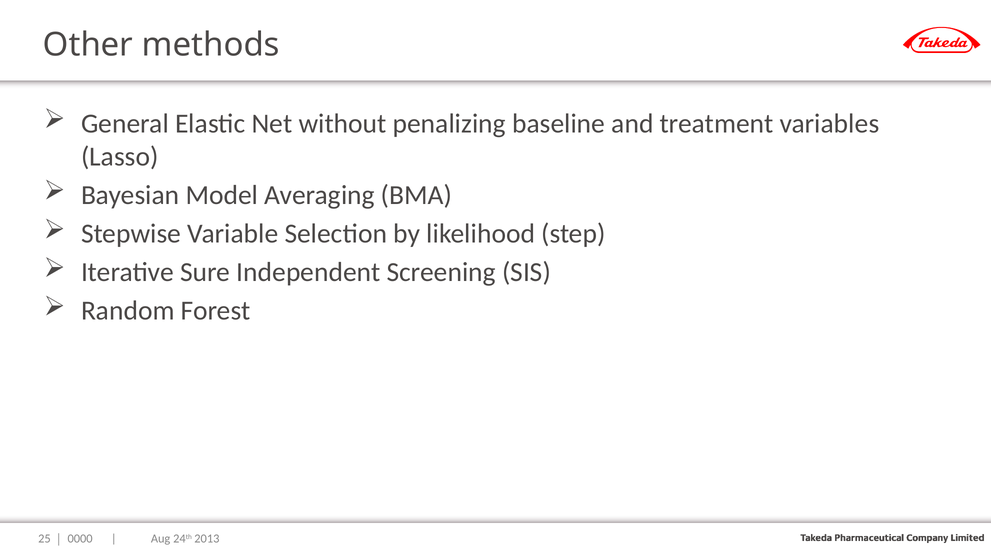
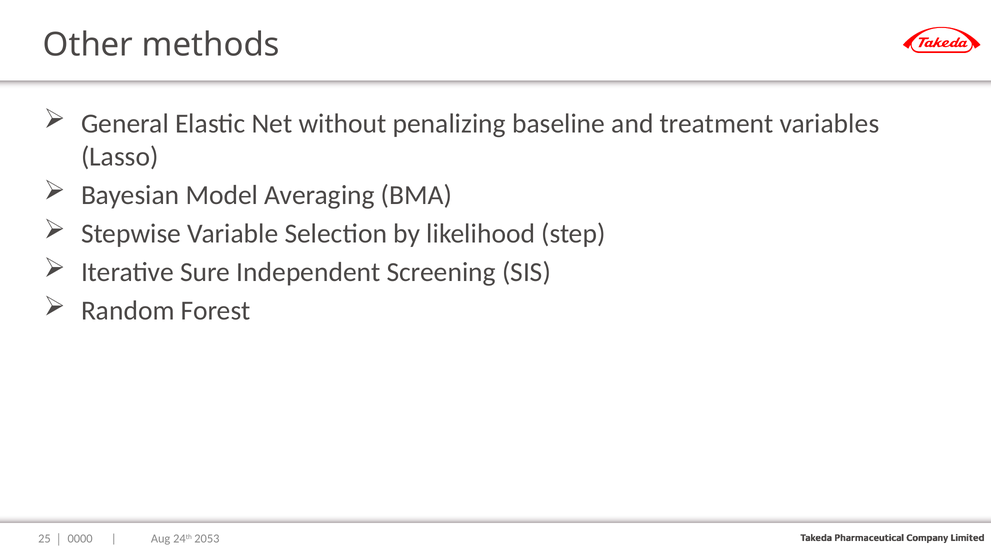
2013: 2013 -> 2053
